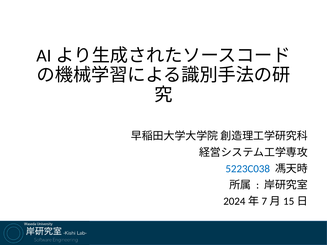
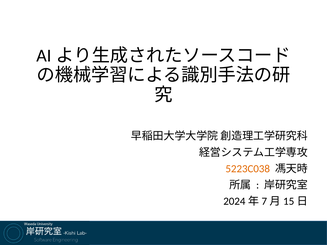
5223C038 colour: blue -> orange
